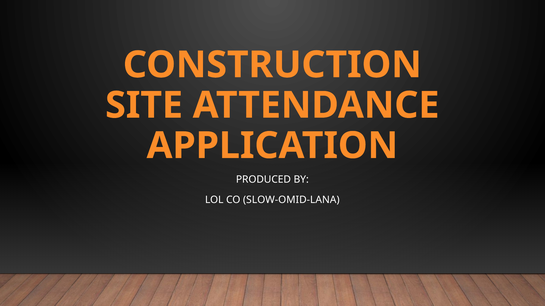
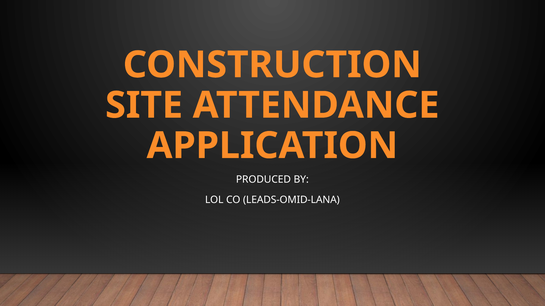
SLOW-OMID-LANA: SLOW-OMID-LANA -> LEADS-OMID-LANA
